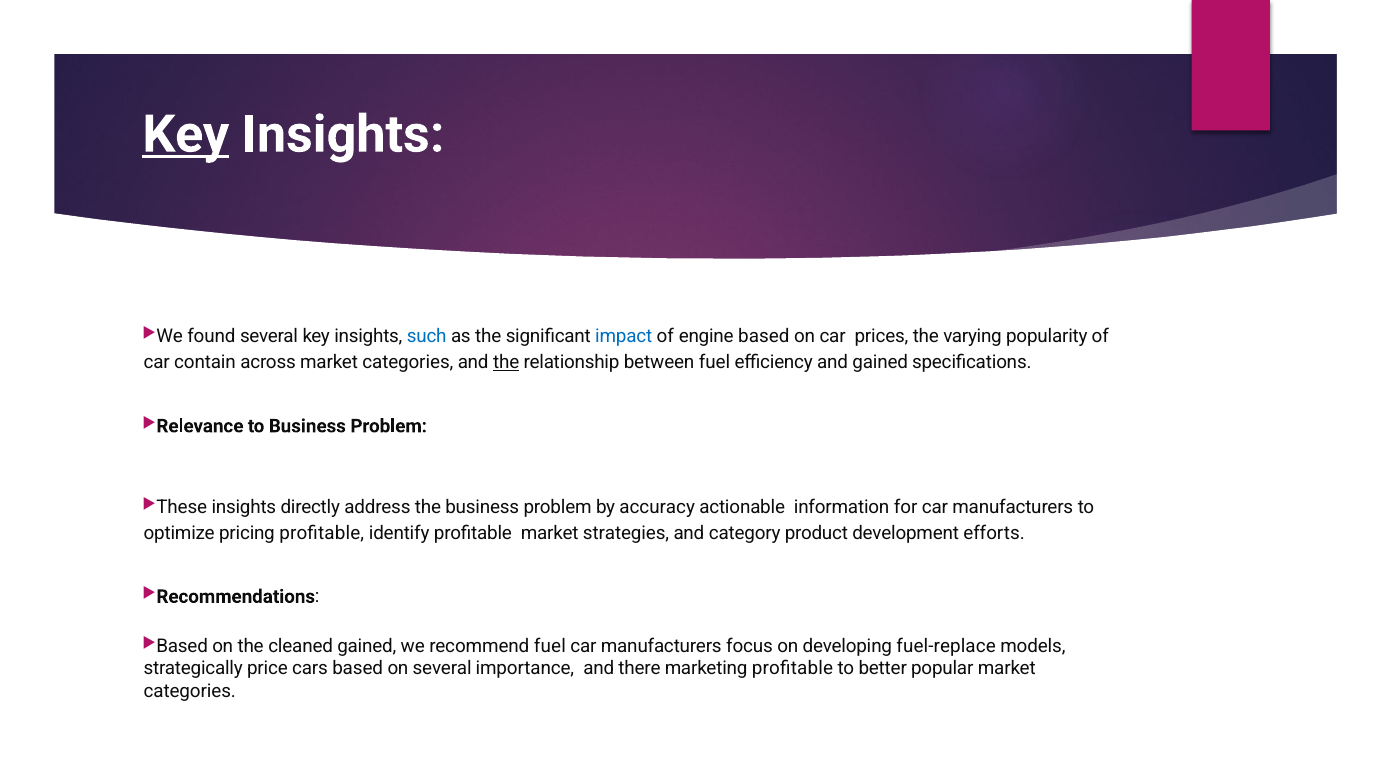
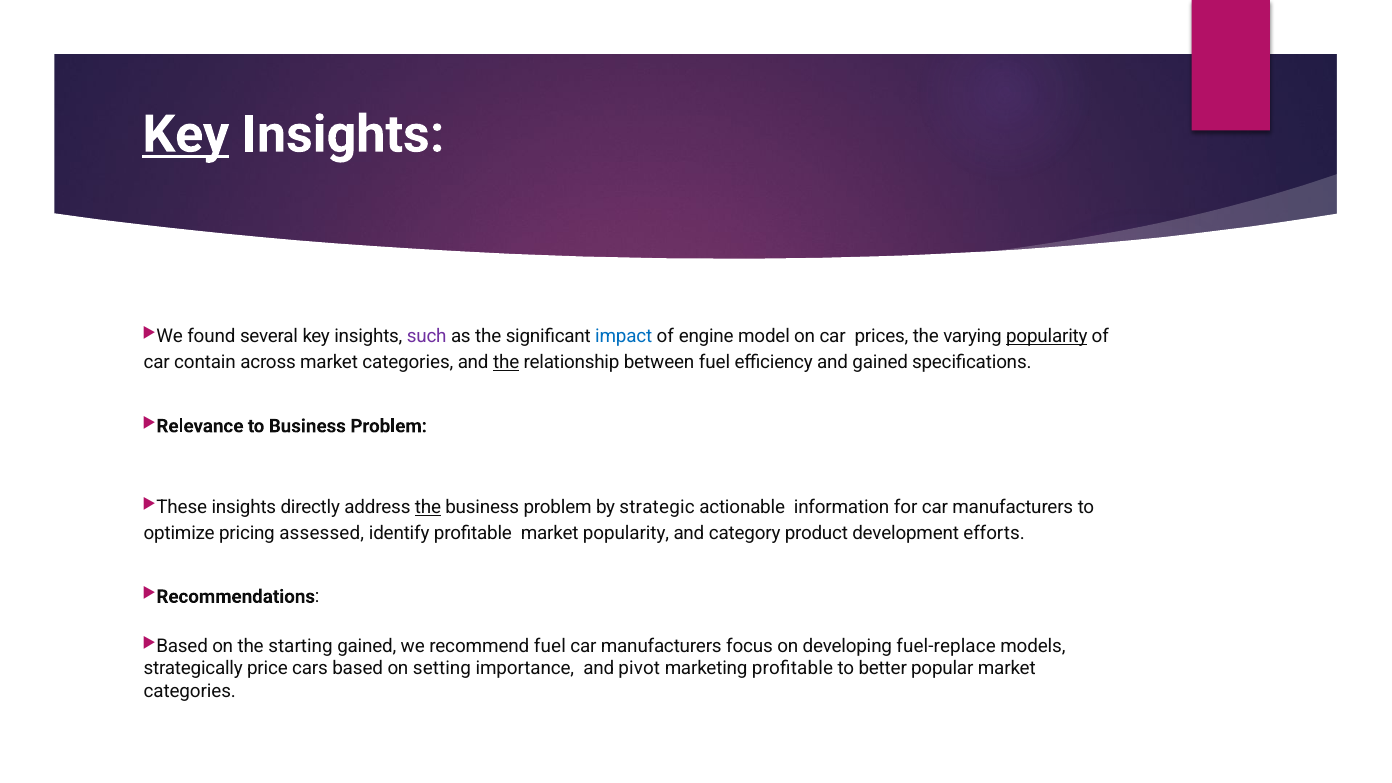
such colour: blue -> purple
engine based: based -> model
popularity at (1047, 337) underline: none -> present
the at (428, 507) underline: none -> present
accuracy: accuracy -> strategic
pricing proﬁtable: proﬁtable -> assessed
market strategies: strategies -> popularity
cleaned: cleaned -> starting
on several: several -> setting
there: there -> pivot
